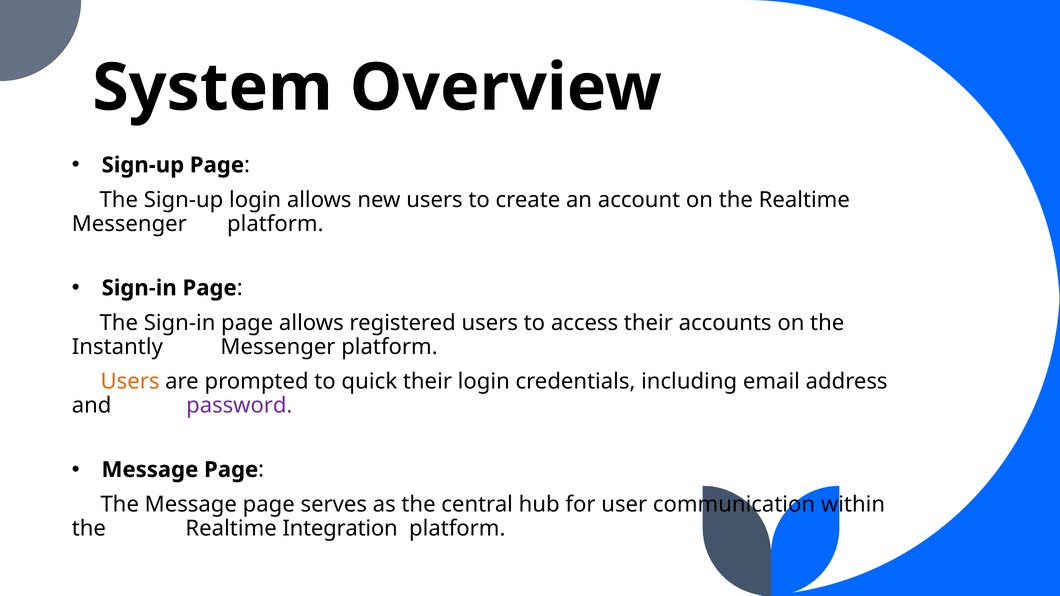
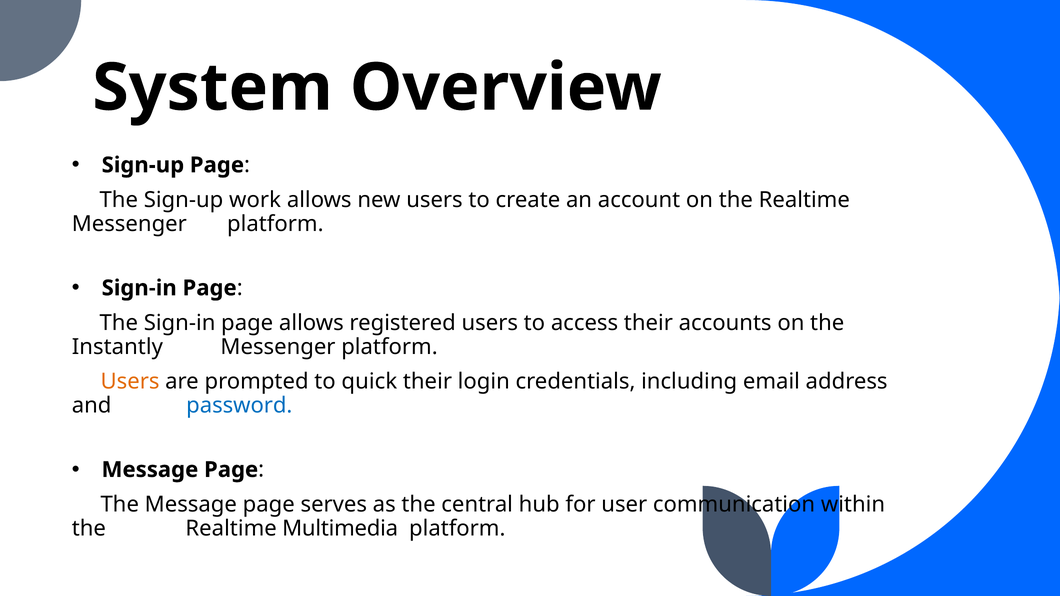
Sign-up login: login -> work
password colour: purple -> blue
Integration: Integration -> Multimedia
